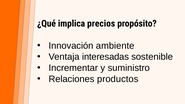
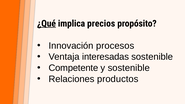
¿Qué underline: none -> present
ambiente: ambiente -> procesos
Incrementar: Incrementar -> Competente
y suministro: suministro -> sostenible
